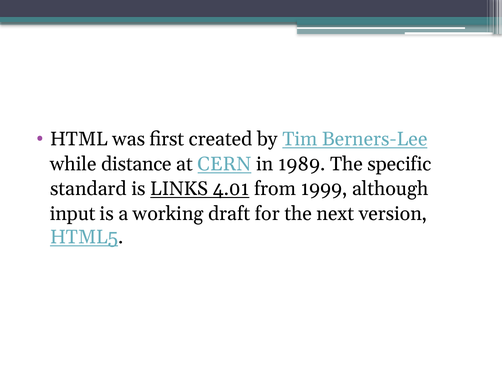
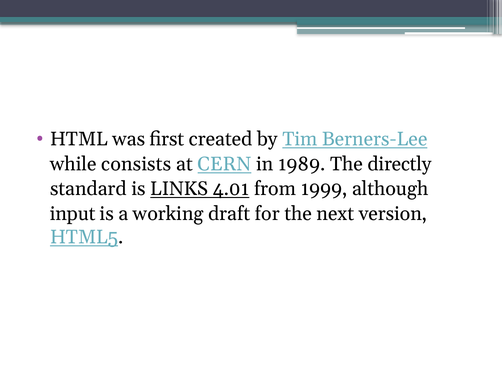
distance: distance -> consists
specific: specific -> directly
